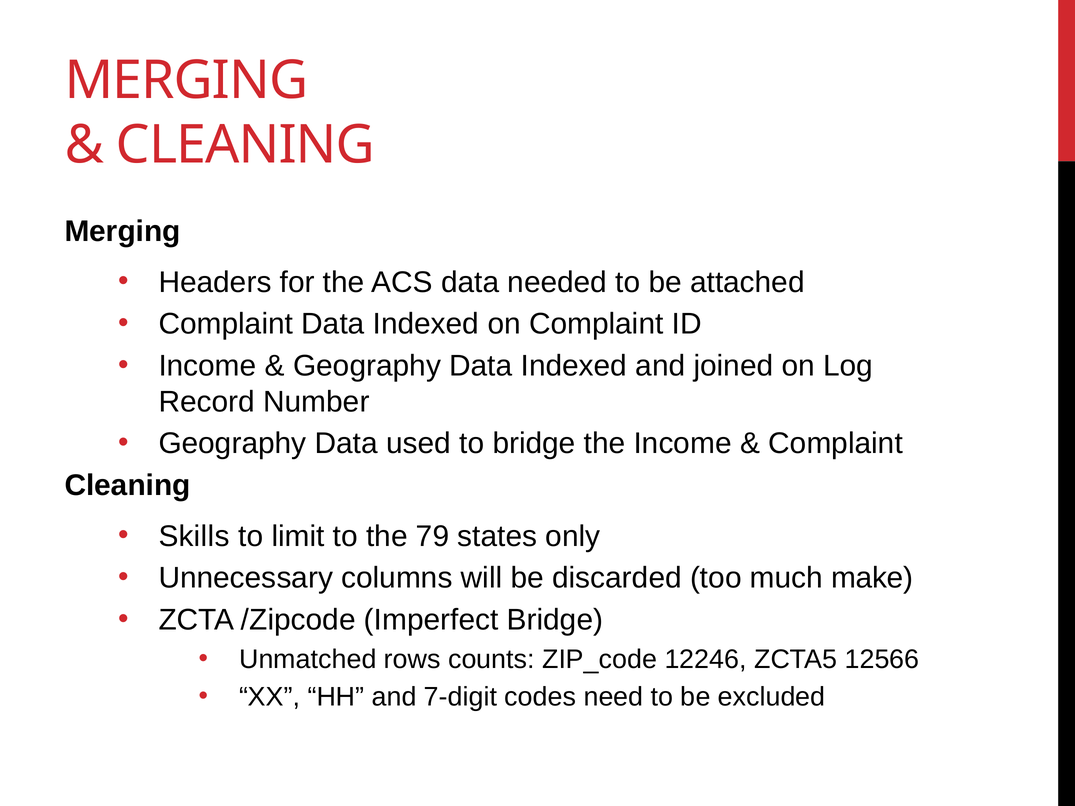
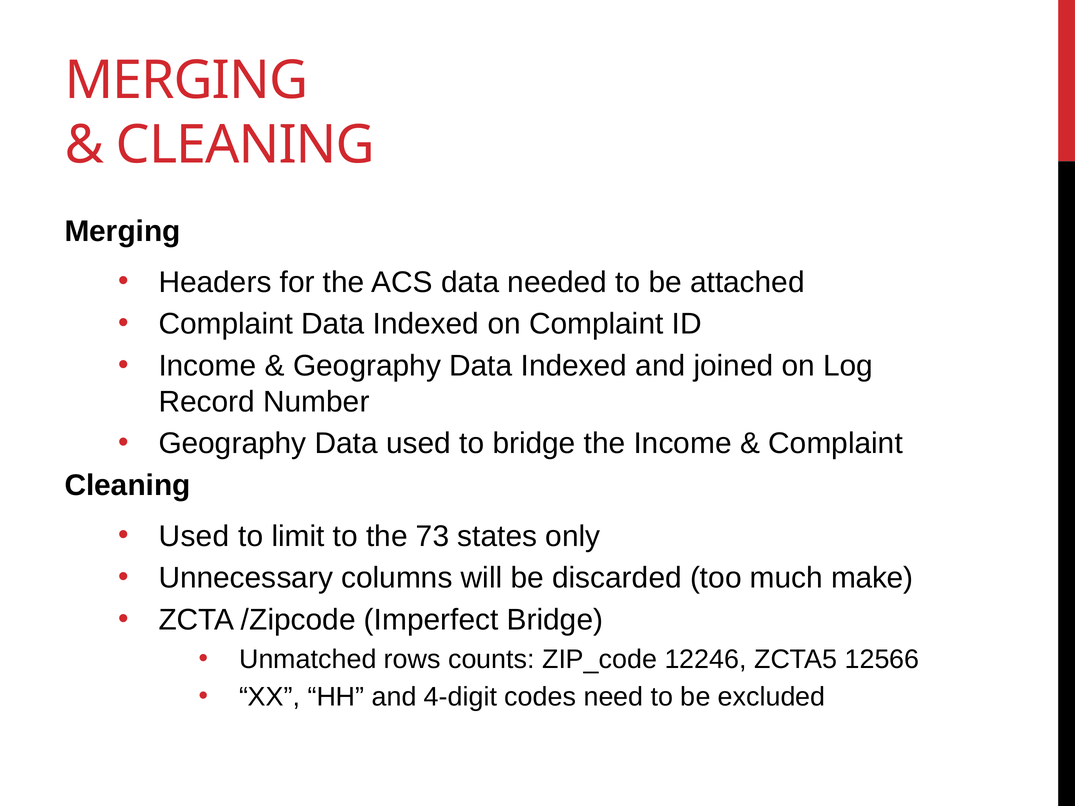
Skills at (194, 536): Skills -> Used
79: 79 -> 73
7-digit: 7-digit -> 4-digit
